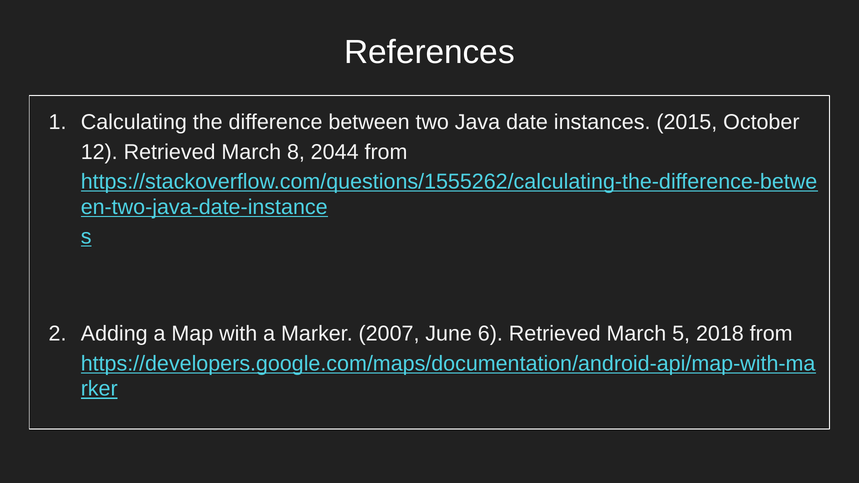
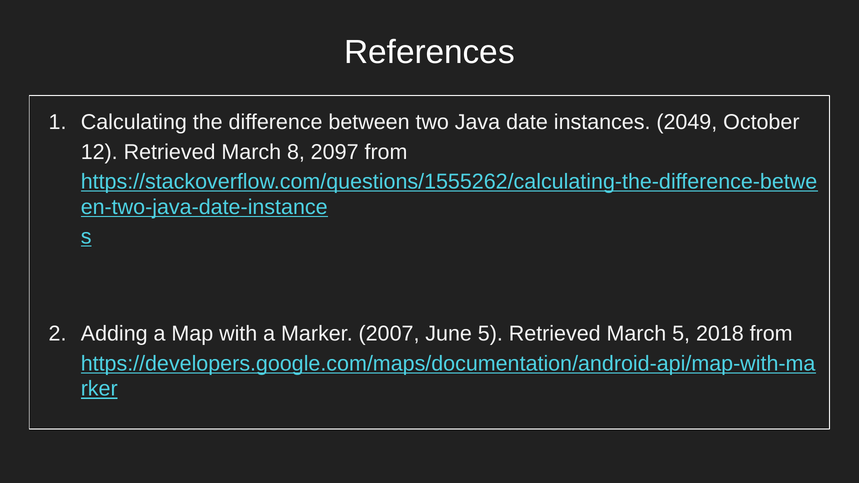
2015: 2015 -> 2049
2044: 2044 -> 2097
June 6: 6 -> 5
